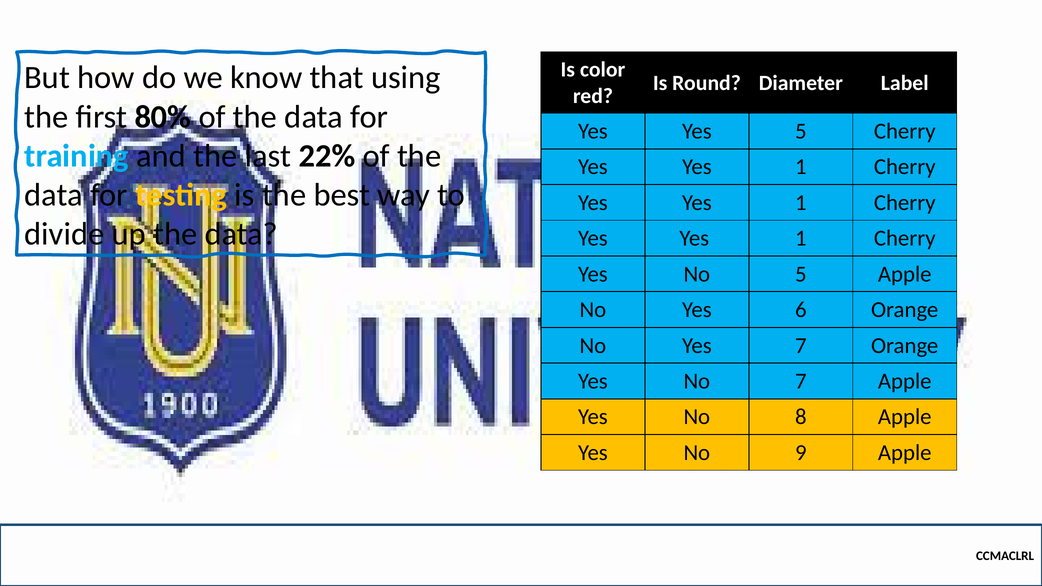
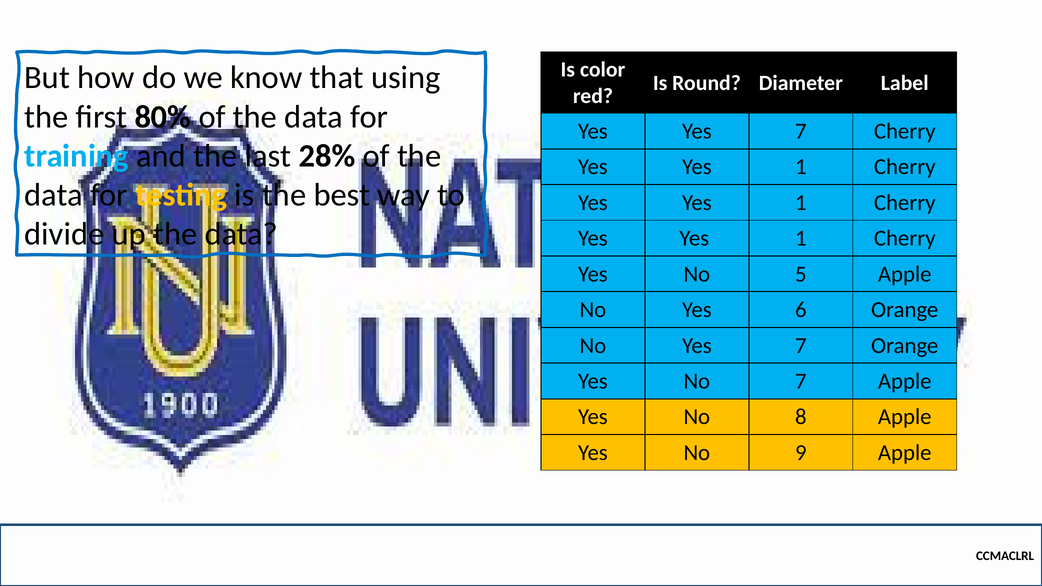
Yes Yes 5: 5 -> 7
22%: 22% -> 28%
